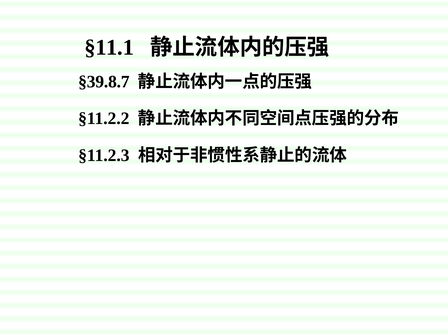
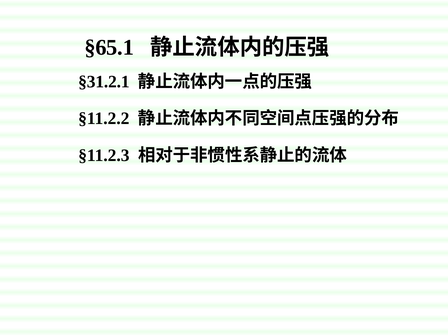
§11.1: §11.1 -> §65.1
§39.8.7: §39.8.7 -> §31.2.1
